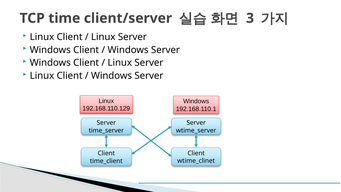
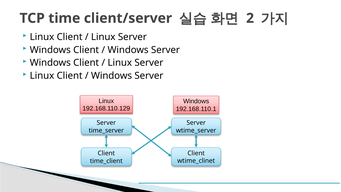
3: 3 -> 2
